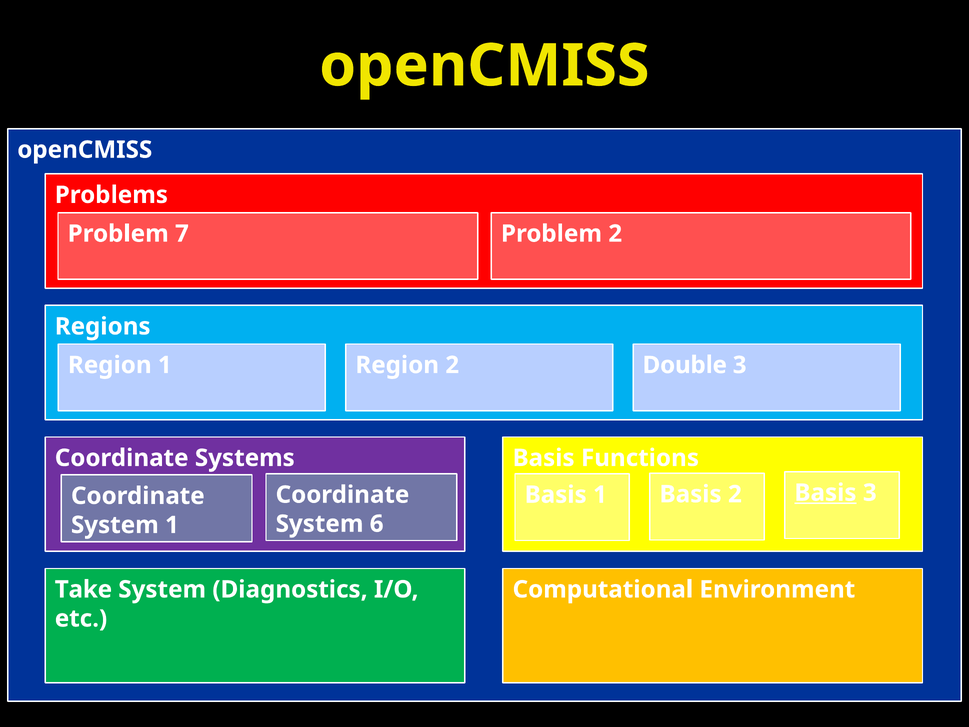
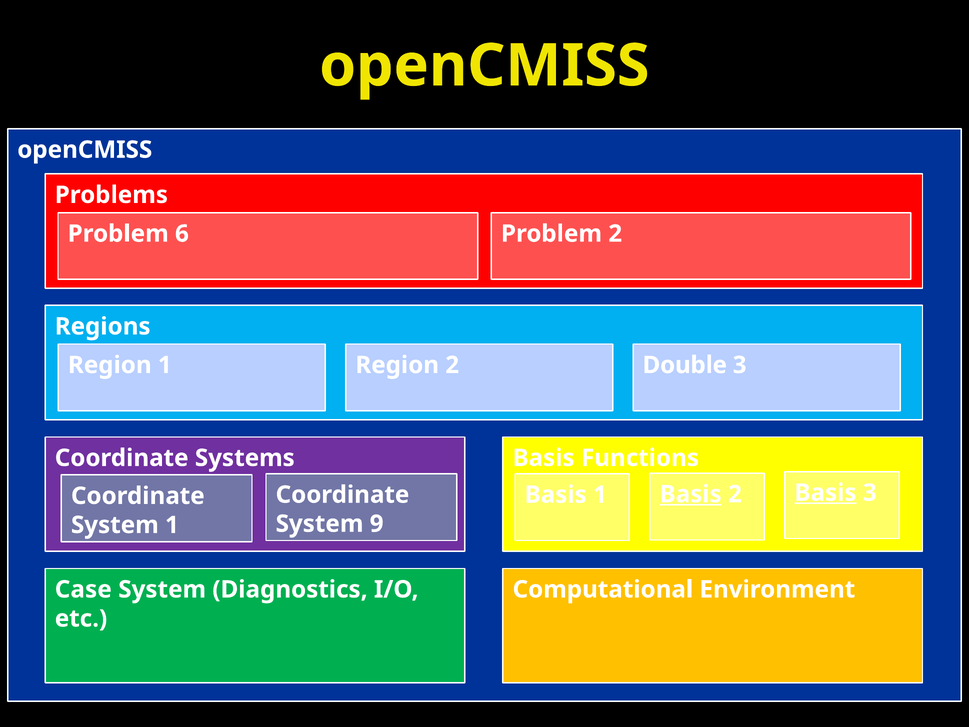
7: 7 -> 6
Basis at (691, 494) underline: none -> present
6: 6 -> 9
Take: Take -> Case
